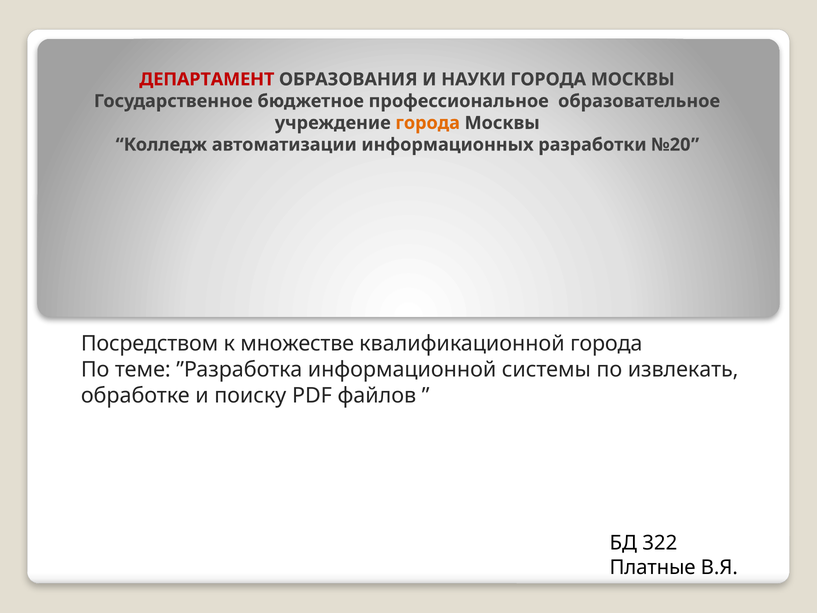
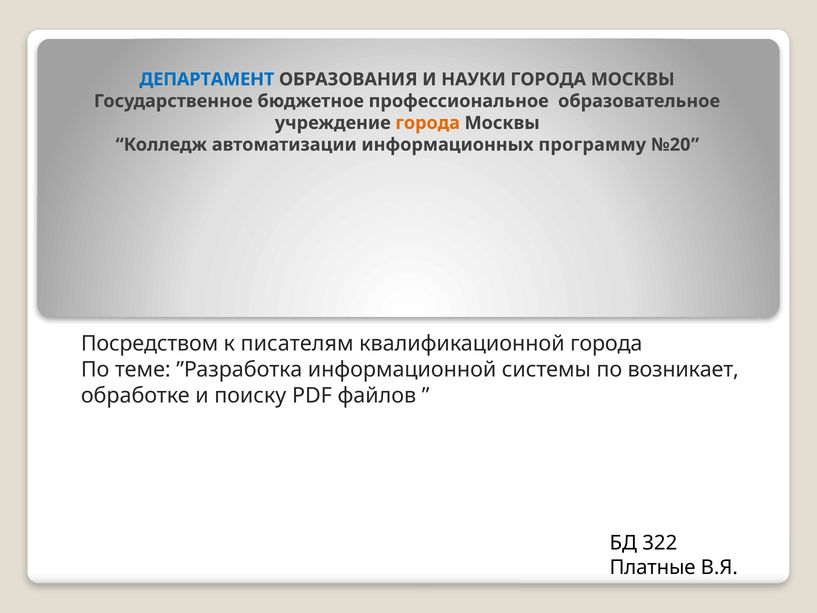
ДЕПАРТАМЕНТ colour: red -> blue
разработки: разработки -> программу
множестве: множестве -> писателям
извлекать: извлекать -> возникает
